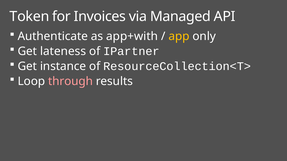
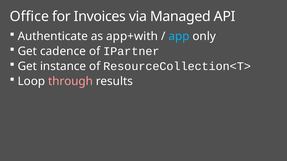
Token: Token -> Office
app colour: yellow -> light blue
lateness: lateness -> cadence
